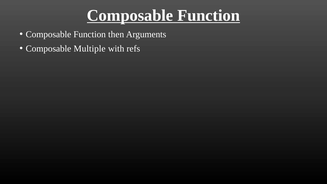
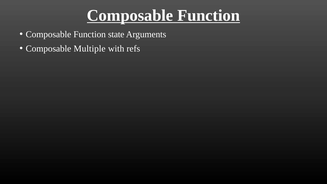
then: then -> state
